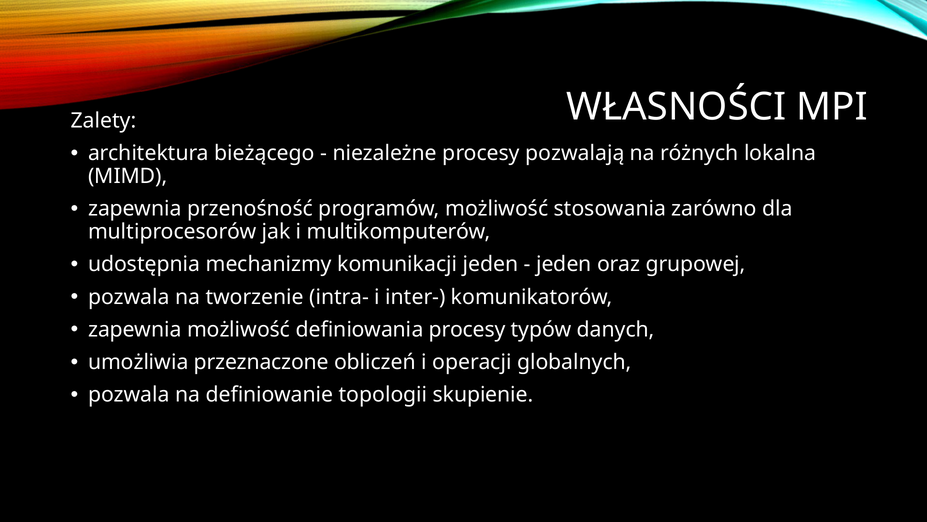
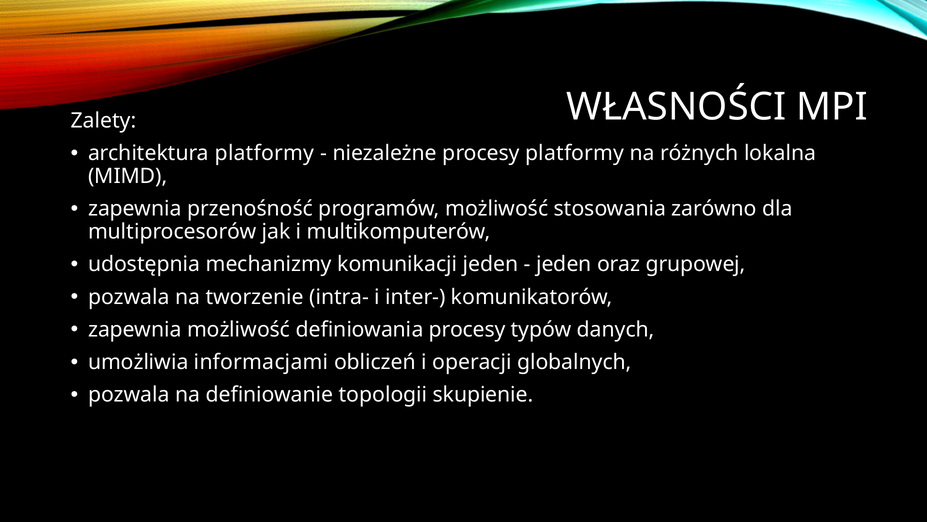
architektura bieżącego: bieżącego -> platformy
procesy pozwalają: pozwalają -> platformy
przeznaczone: przeznaczone -> informacjami
